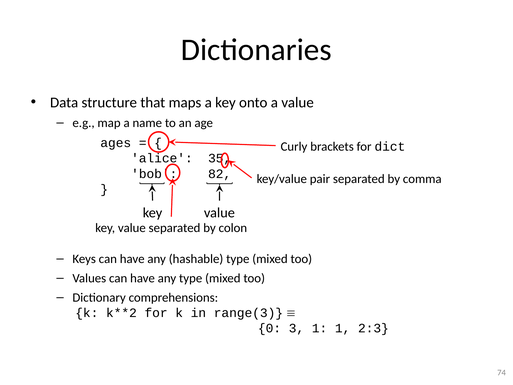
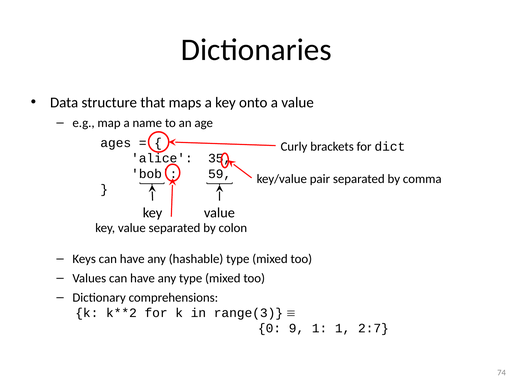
82: 82 -> 59
3: 3 -> 9
2:3: 2:3 -> 2:7
